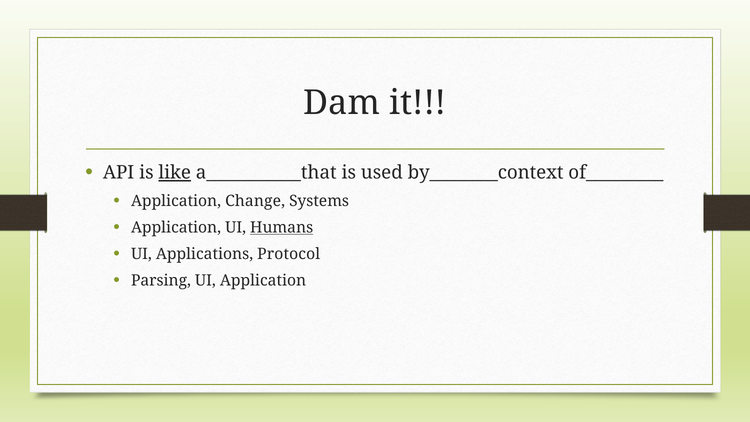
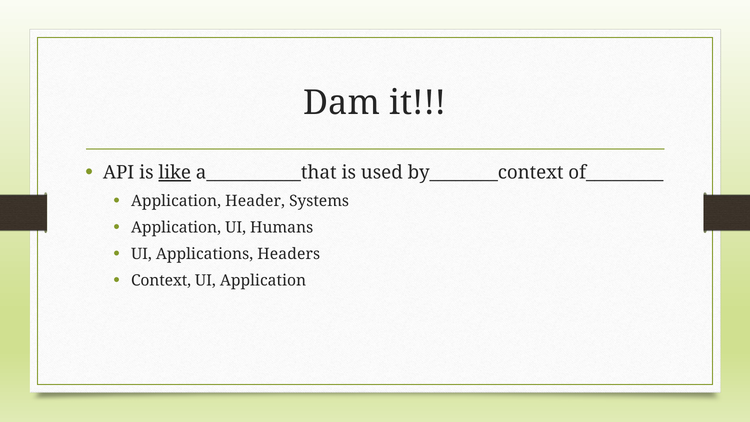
Change: Change -> Header
Humans underline: present -> none
Protocol: Protocol -> Headers
Parsing: Parsing -> Context
